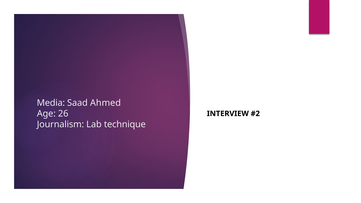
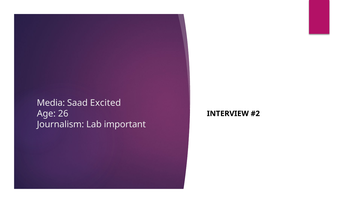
Ahmed: Ahmed -> Excited
technique: technique -> important
